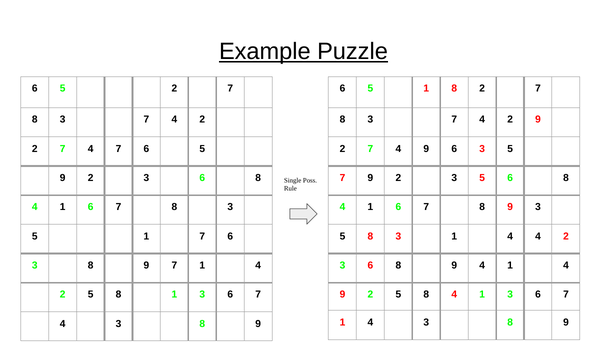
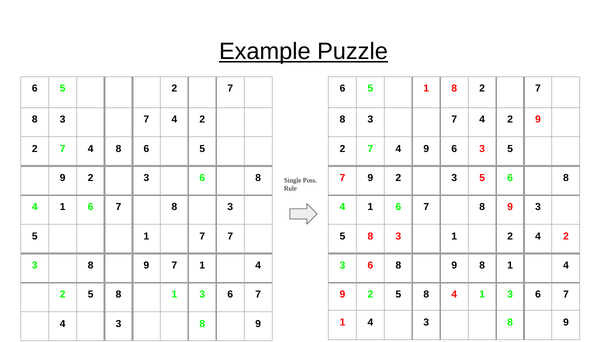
4 7: 7 -> 8
1 7 6: 6 -> 7
3 1 4: 4 -> 2
9 4: 4 -> 8
